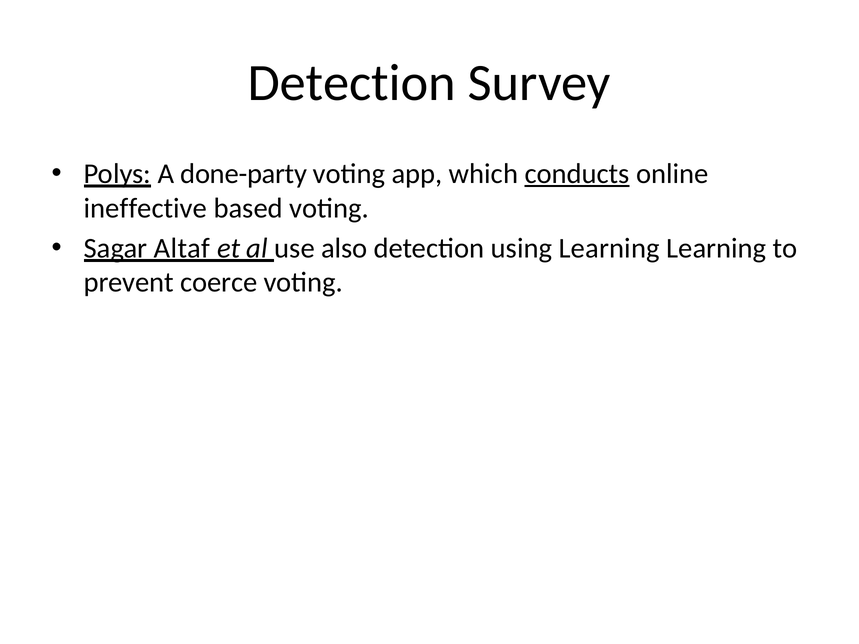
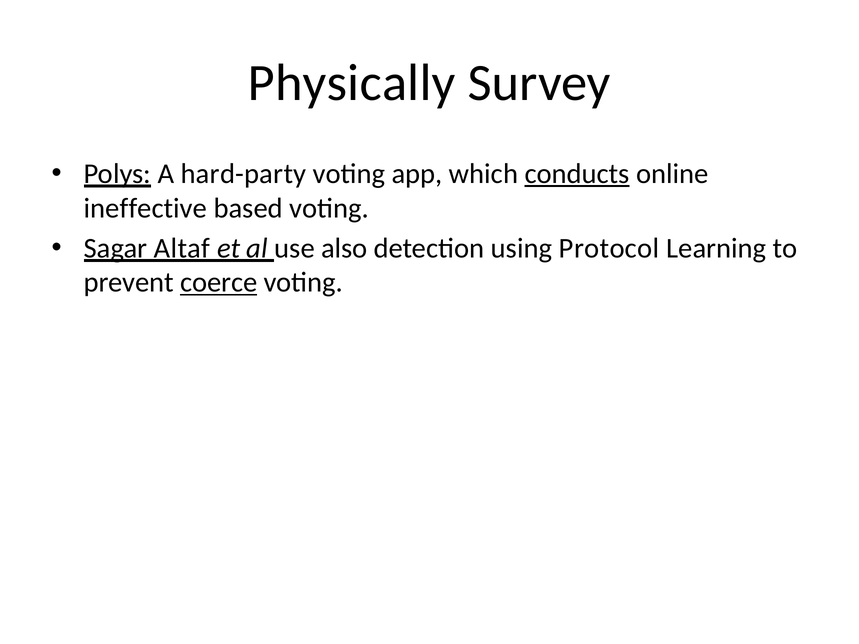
Detection at (352, 83): Detection -> Physically
done-party: done-party -> hard-party
using Learning: Learning -> Protocol
coerce underline: none -> present
